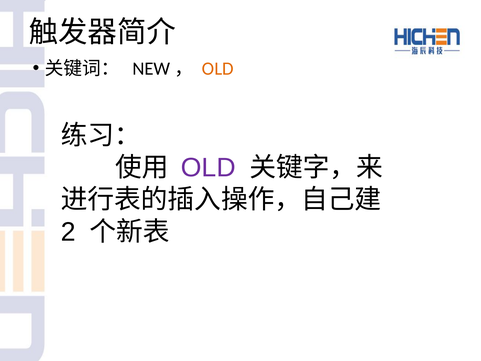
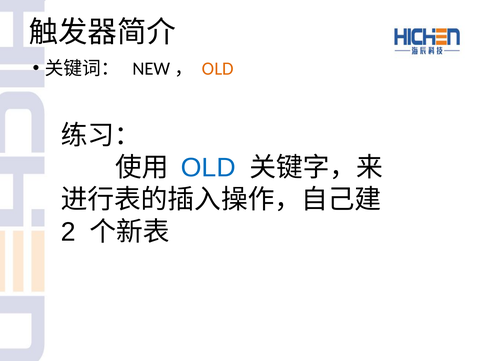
OLD at (208, 168) colour: purple -> blue
